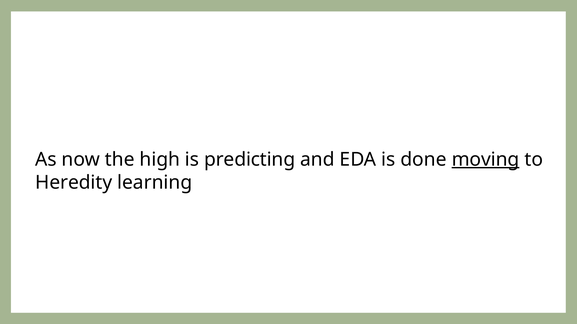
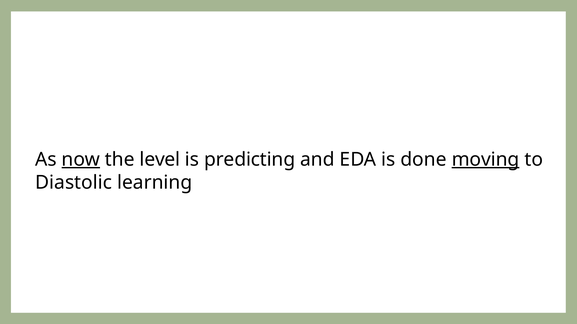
now underline: none -> present
high: high -> level
Heredity: Heredity -> Diastolic
